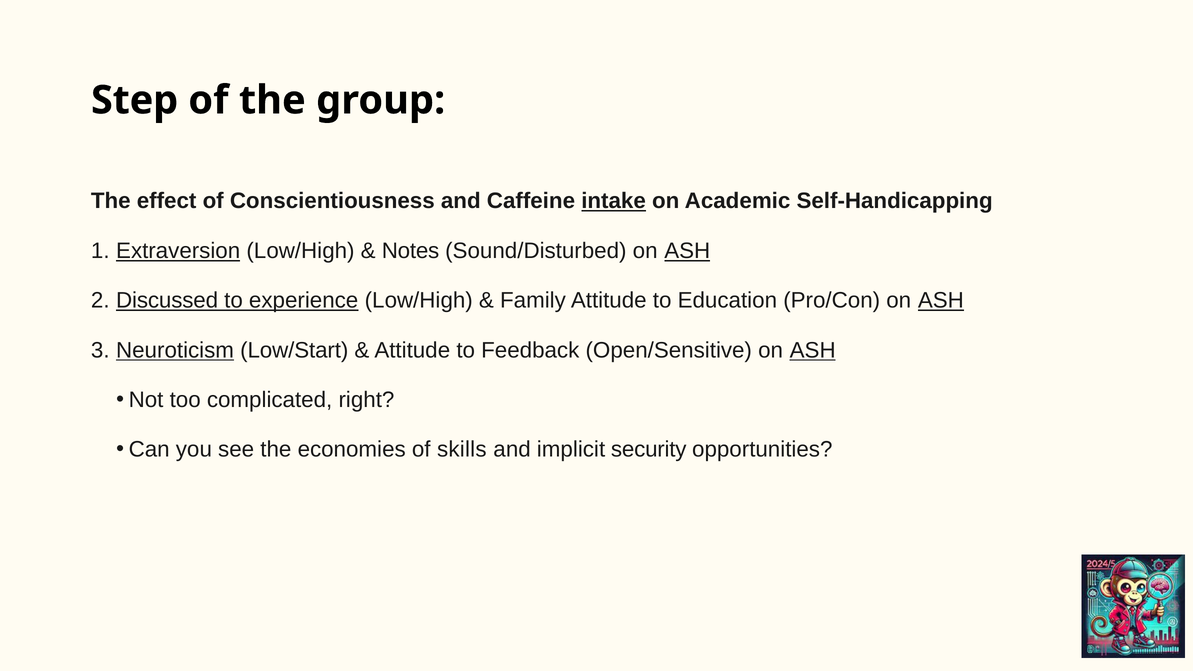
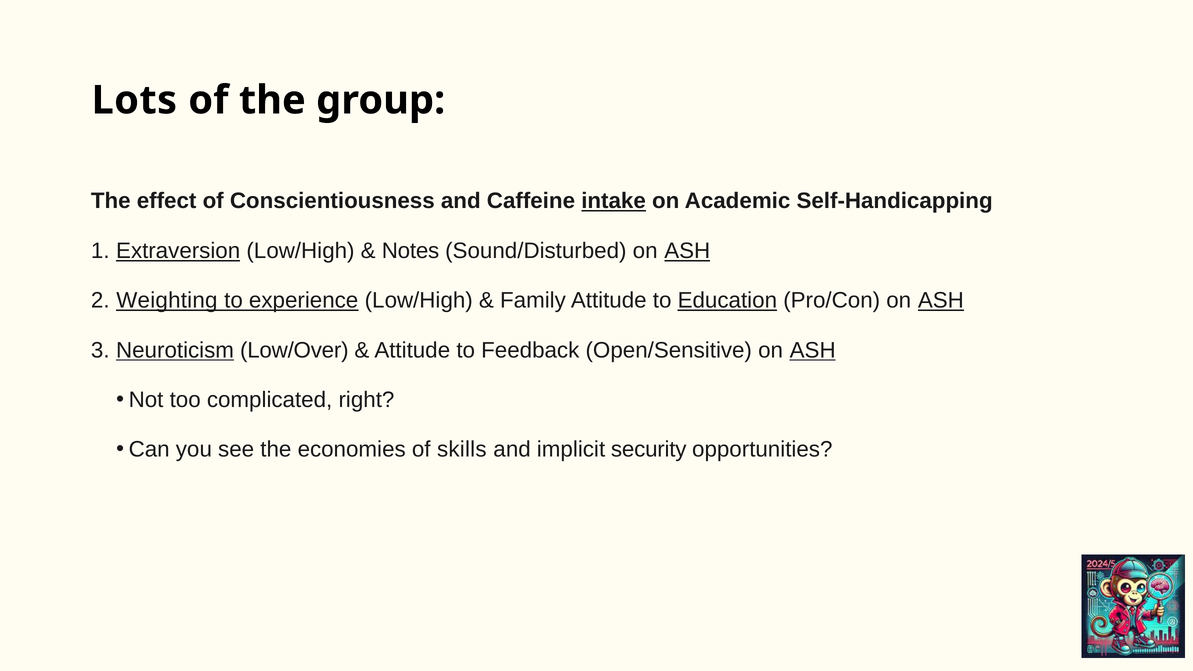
Step: Step -> Lots
Discussed: Discussed -> Weighting
Education underline: none -> present
Low/Start: Low/Start -> Low/Over
